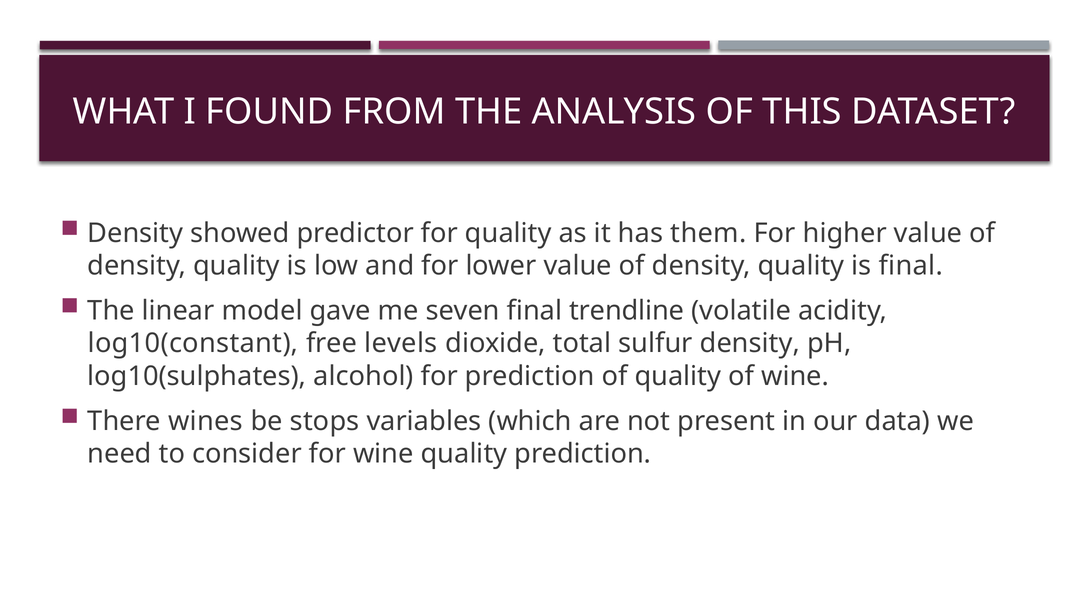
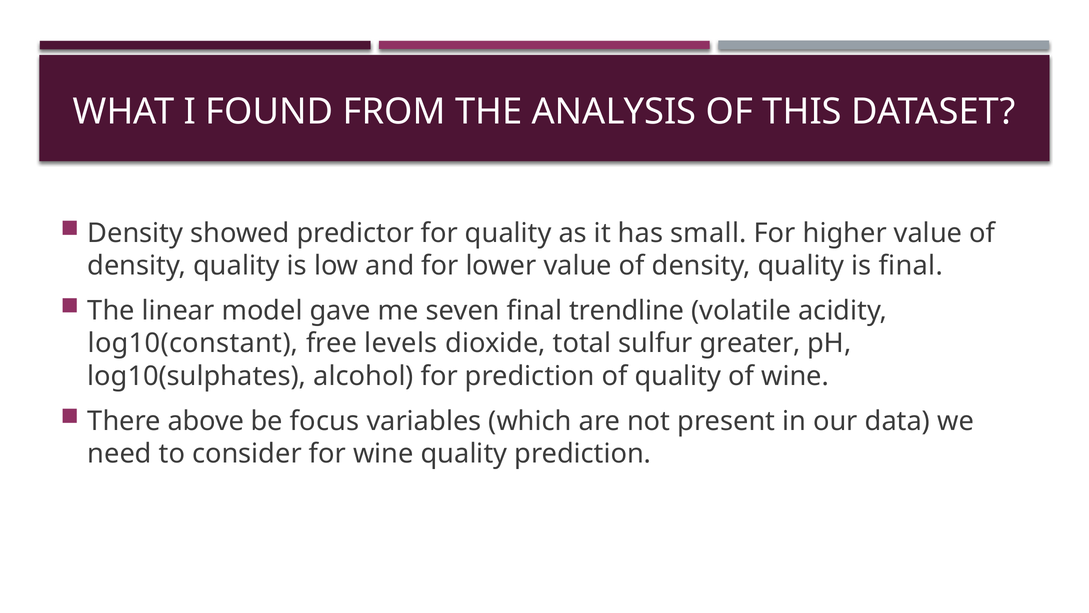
them: them -> small
sulfur density: density -> greater
wines: wines -> above
stops: stops -> focus
